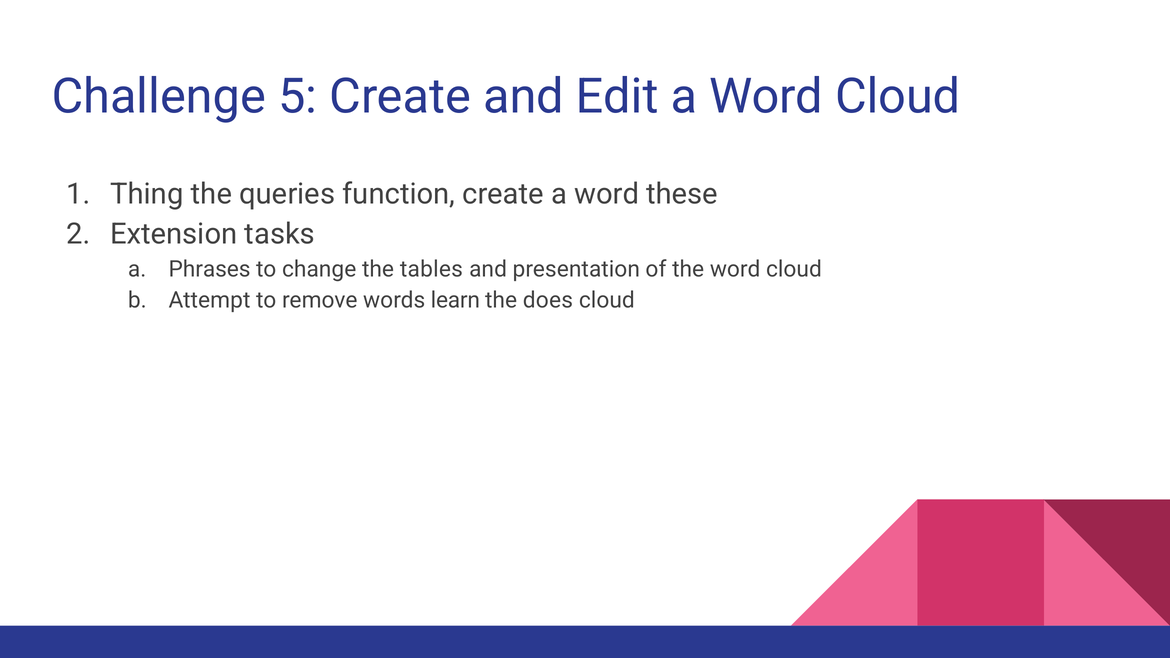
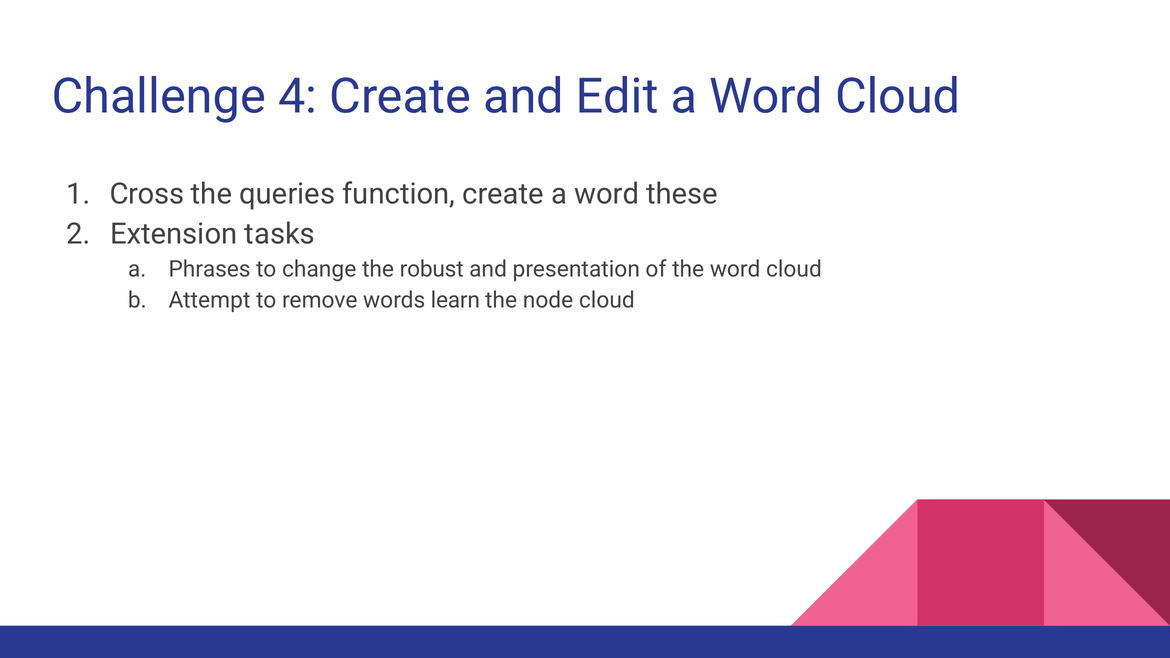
5: 5 -> 4
Thing: Thing -> Cross
tables: tables -> robust
does: does -> node
